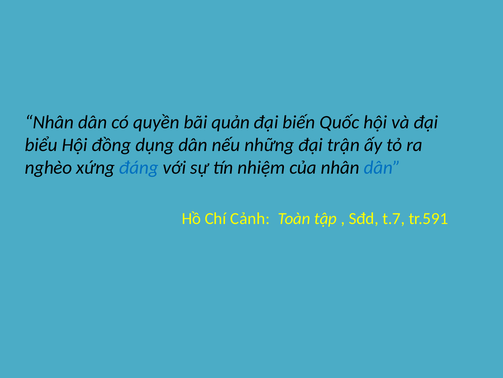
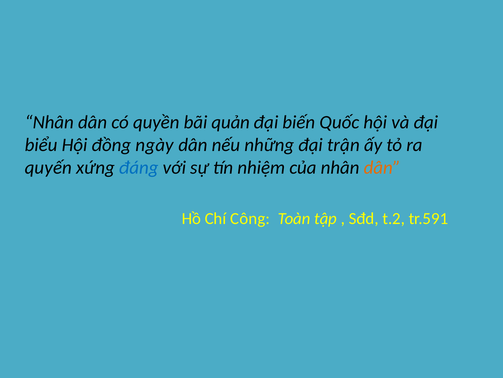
dụng: dụng -> ngày
nghèo: nghèo -> quyến
dân at (382, 167) colour: blue -> orange
Cảnh: Cảnh -> Công
t.7: t.7 -> t.2
